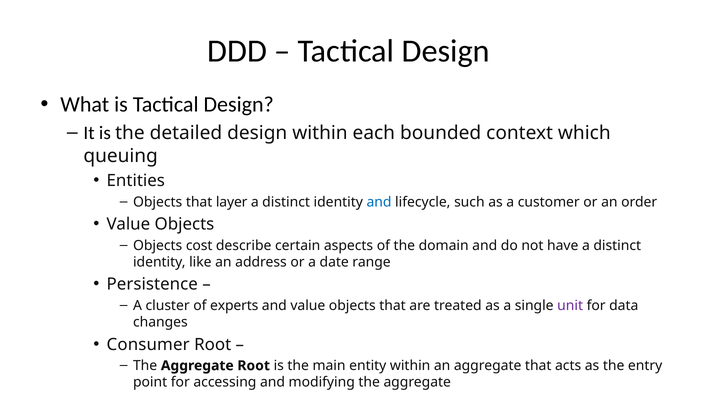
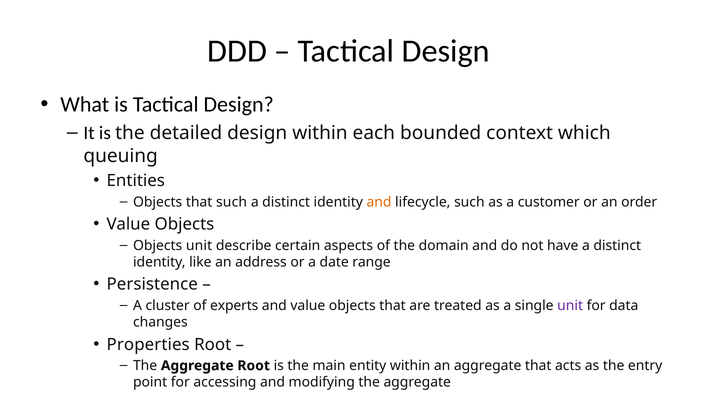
that layer: layer -> such
and at (379, 202) colour: blue -> orange
Objects cost: cost -> unit
Consumer: Consumer -> Properties
